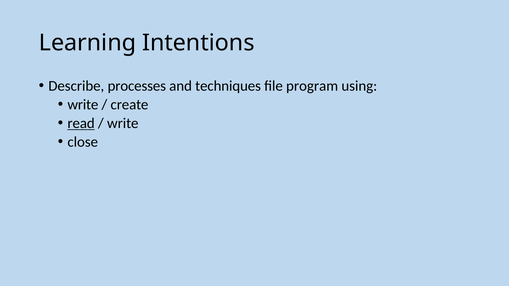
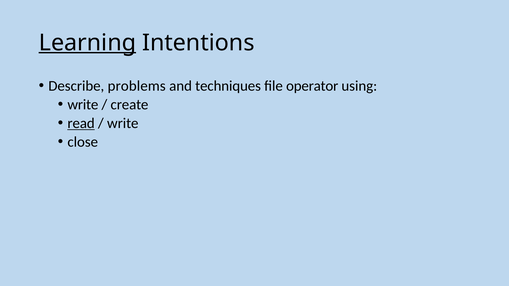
Learning underline: none -> present
processes: processes -> problems
program: program -> operator
